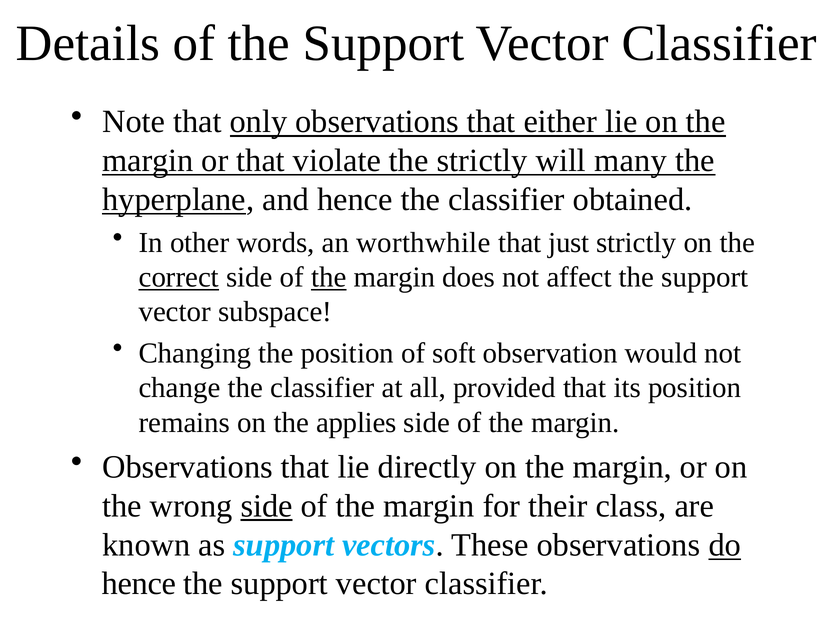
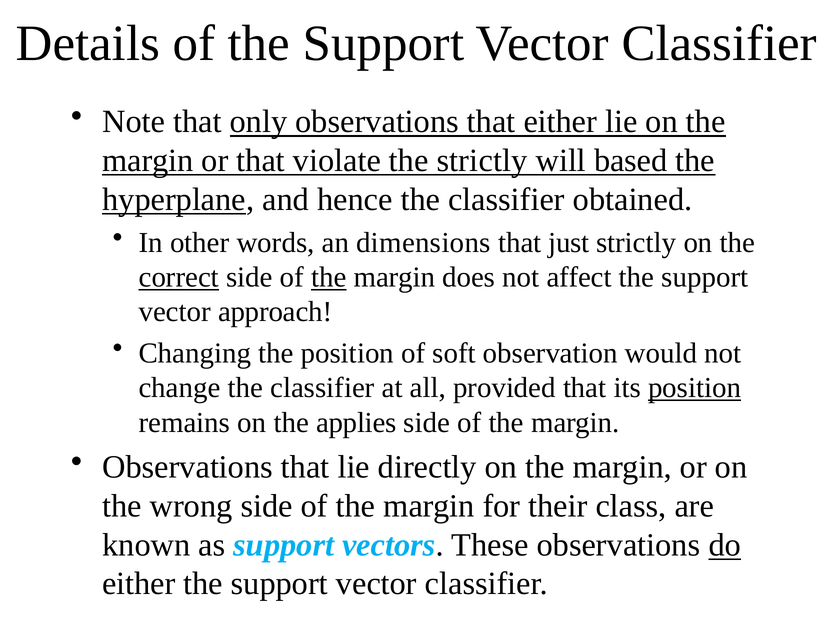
many: many -> based
worthwhile: worthwhile -> dimensions
subspace: subspace -> approach
position at (695, 388) underline: none -> present
side at (267, 506) underline: present -> none
hence at (139, 584): hence -> either
